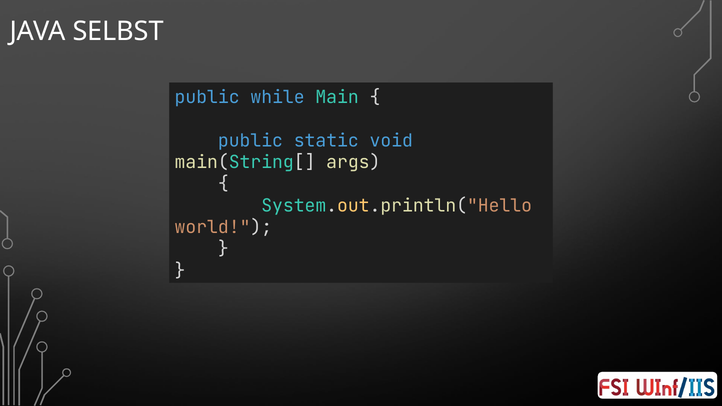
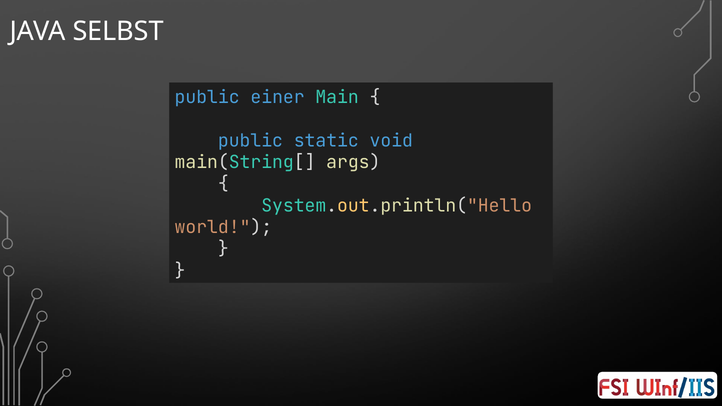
while: while -> einer
